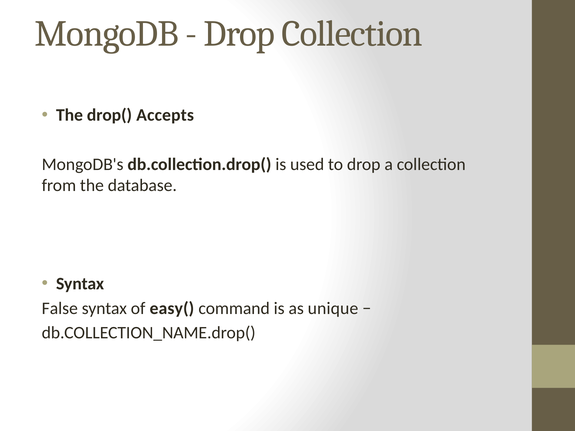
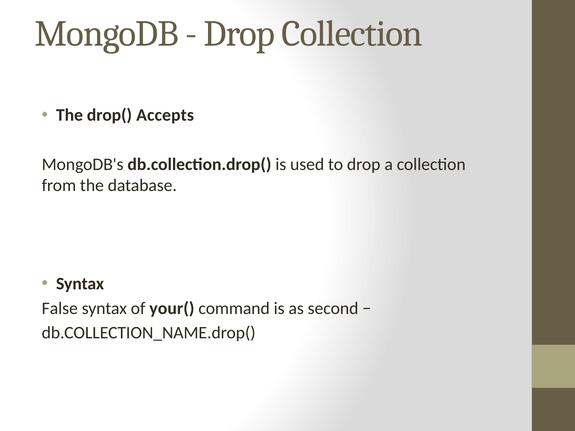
easy(: easy( -> your(
unique: unique -> second
